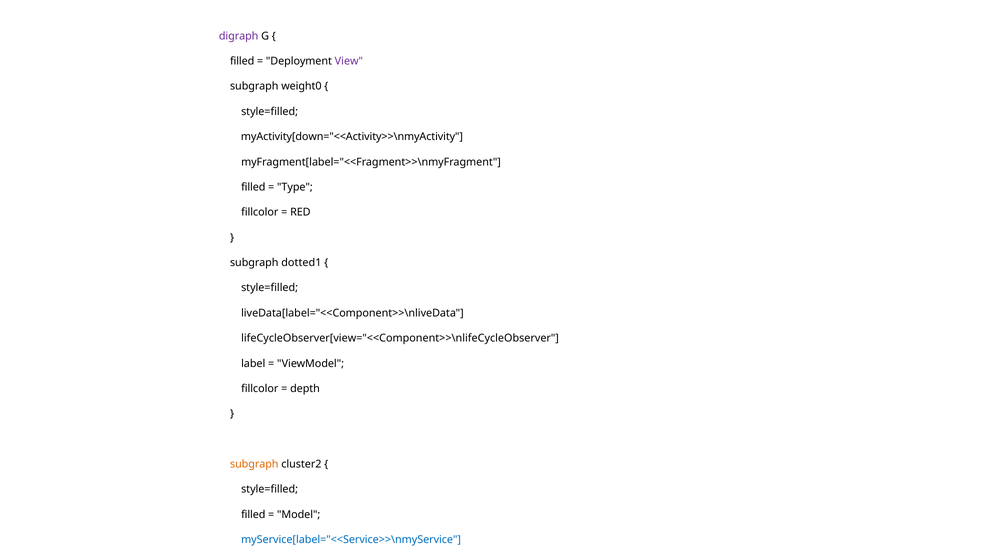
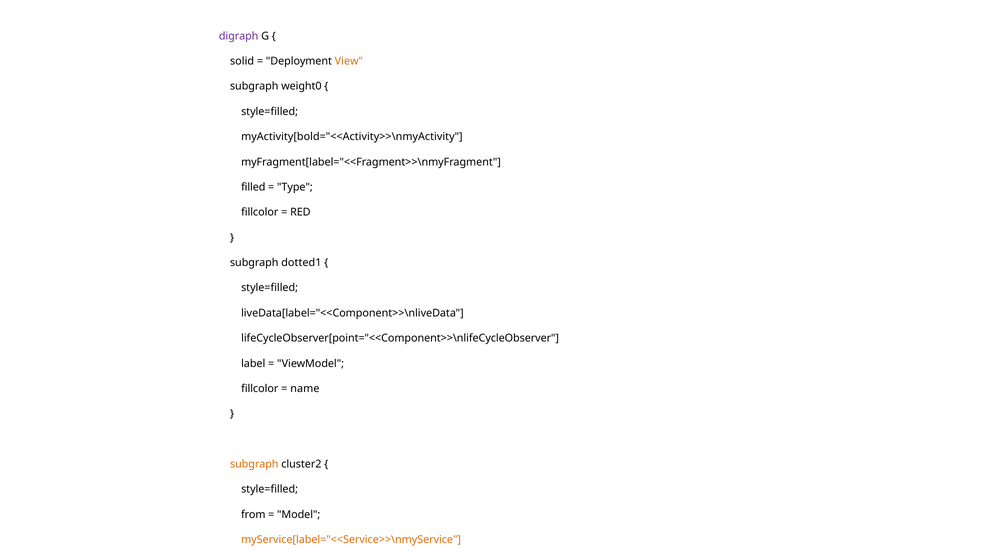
filled at (242, 61): filled -> solid
View colour: purple -> orange
myActivity[down="<<Activity>>\nmyActivity: myActivity[down="<<Activity>>\nmyActivity -> myActivity[bold="<<Activity>>\nmyActivity
lifeCycleObserver[view="<<Component>>\nlifeCycleObserver: lifeCycleObserver[view="<<Component>>\nlifeCycleObserver -> lifeCycleObserver[point="<<Component>>\nlifeCycleObserver
depth: depth -> name
filled at (253, 515): filled -> from
myService[label="<<Service>>\nmyService colour: blue -> orange
